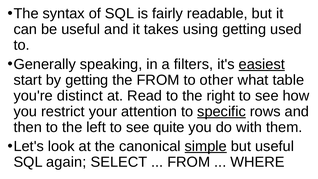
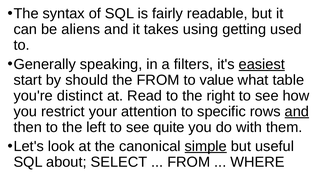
be useful: useful -> aliens
by getting: getting -> should
other: other -> value
specific underline: present -> none
and at (297, 111) underline: none -> present
again: again -> about
